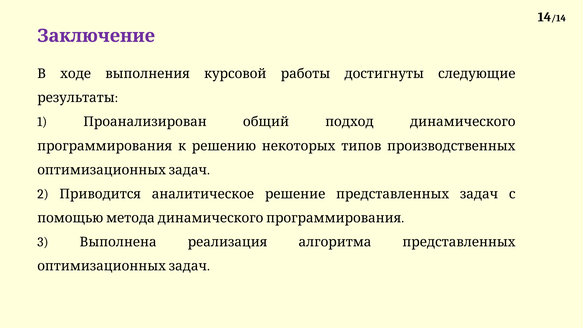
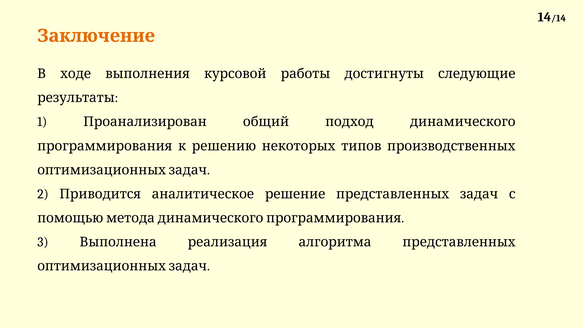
Заключение colour: purple -> orange
